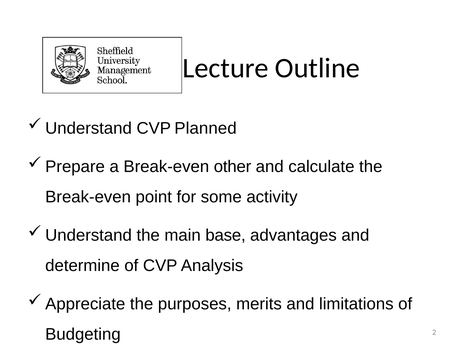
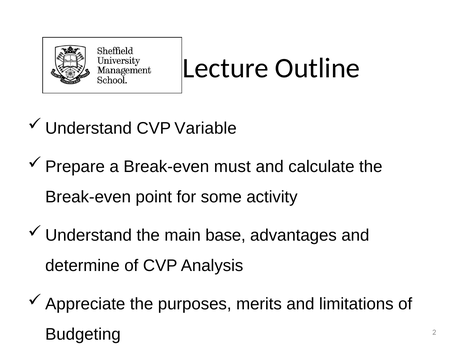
Planned: Planned -> Variable
other: other -> must
